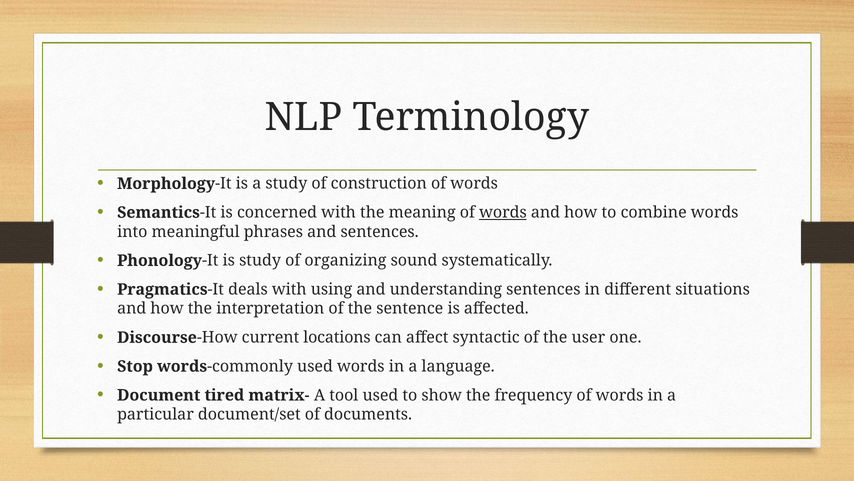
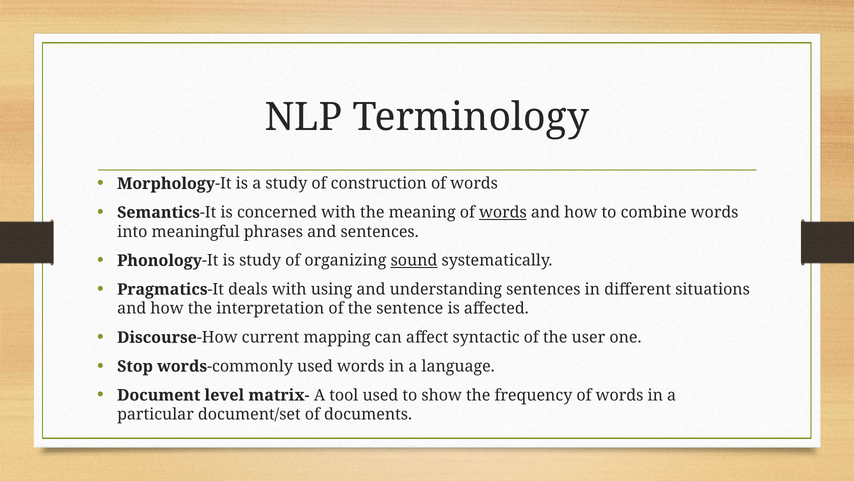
sound underline: none -> present
locations: locations -> mapping
tired: tired -> level
